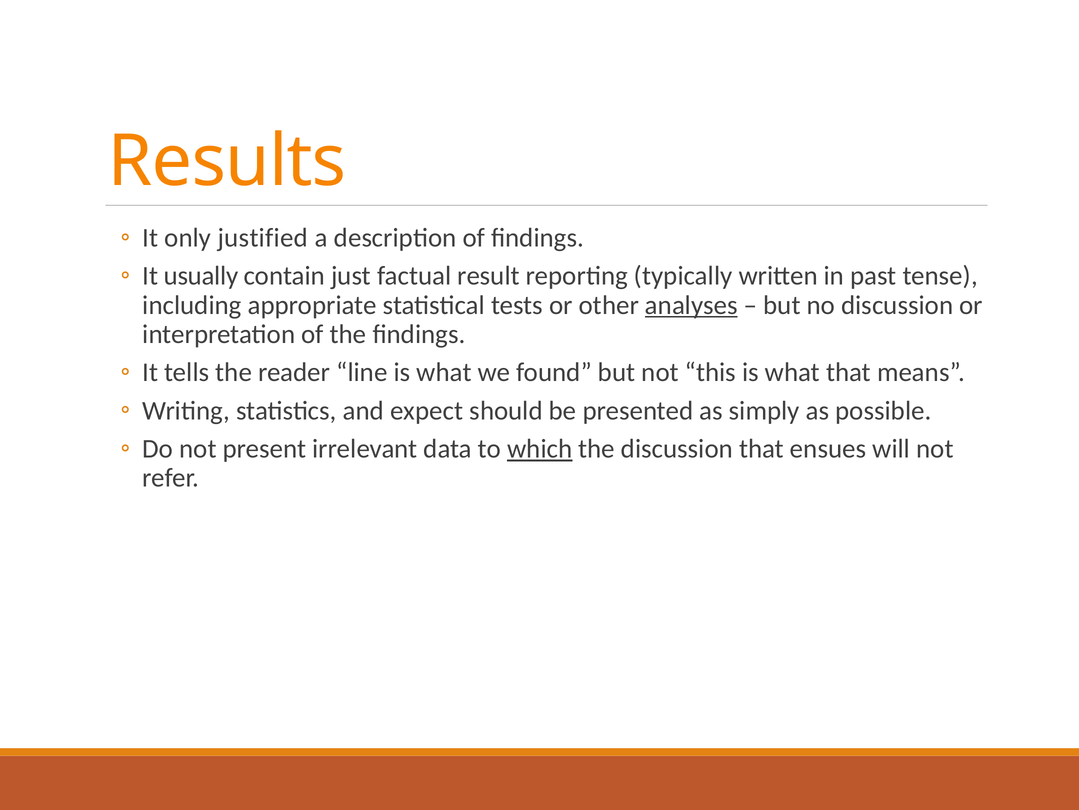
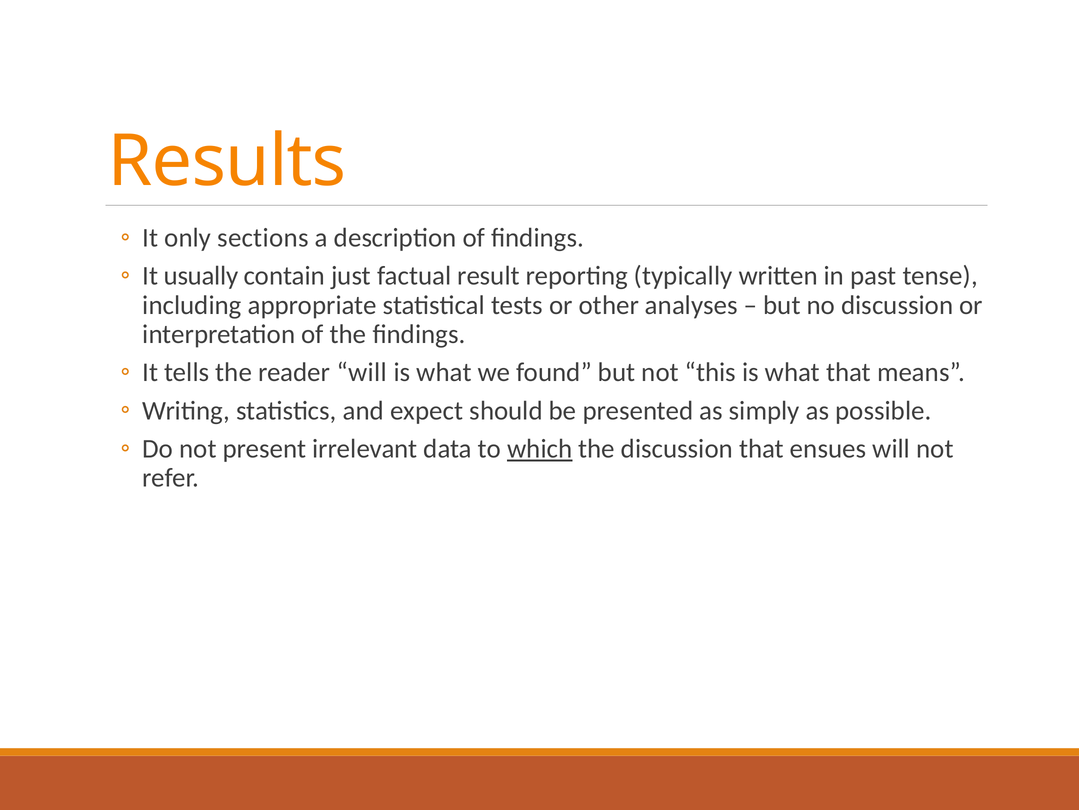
justified: justified -> sections
analyses underline: present -> none
reader line: line -> will
